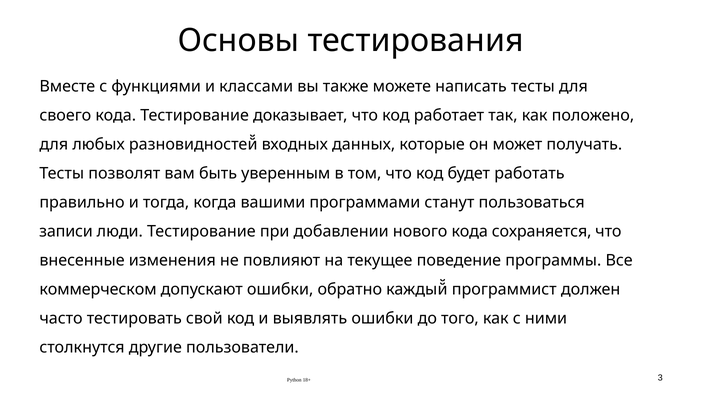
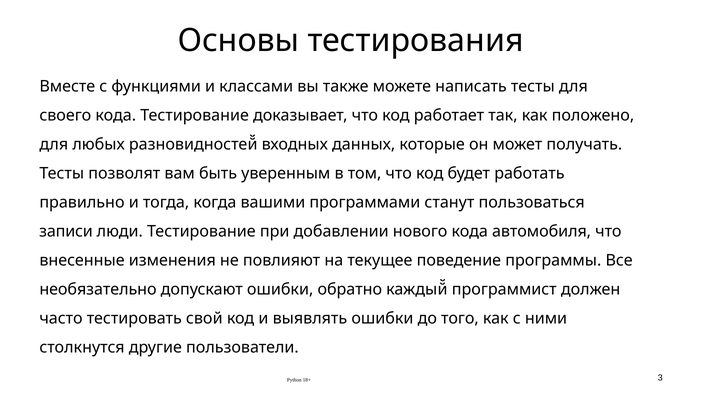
сохраняется: сохраняется -> автомобиля
коммерческом: коммерческом -> необязательно
